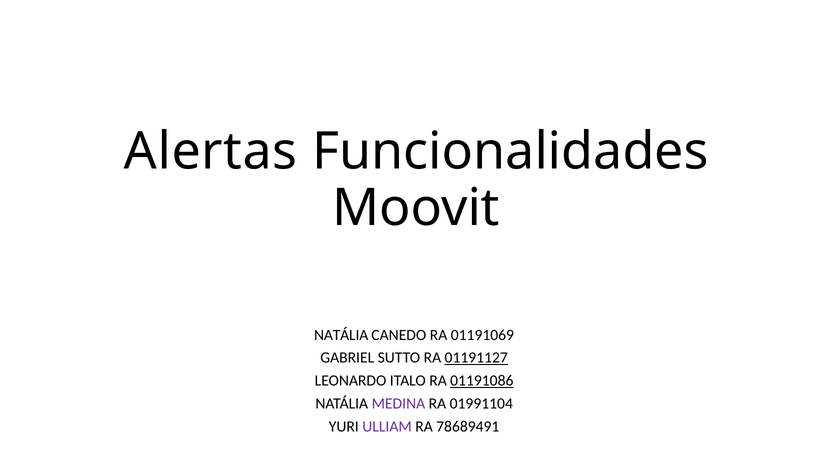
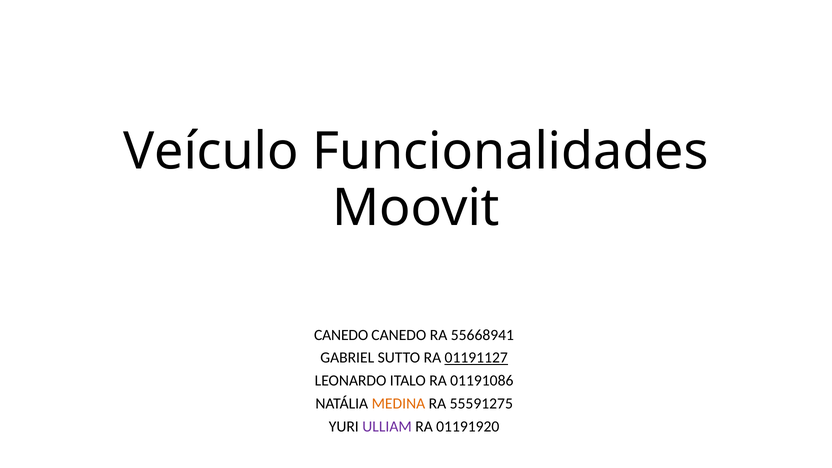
Alertas: Alertas -> Veículo
NATÁLIA at (341, 335): NATÁLIA -> CANEDO
01191069: 01191069 -> 55668941
01191086 underline: present -> none
MEDINA colour: purple -> orange
01991104: 01991104 -> 55591275
78689491: 78689491 -> 01191920
